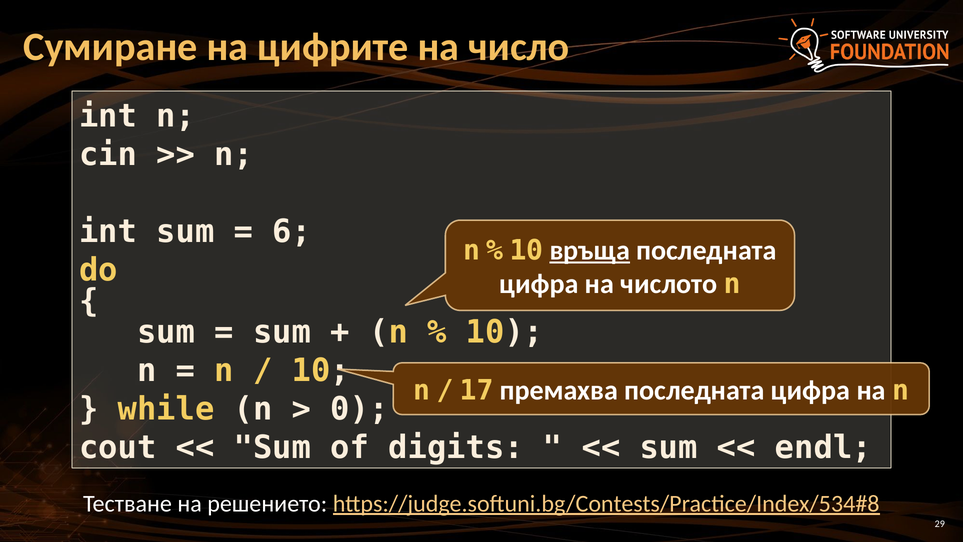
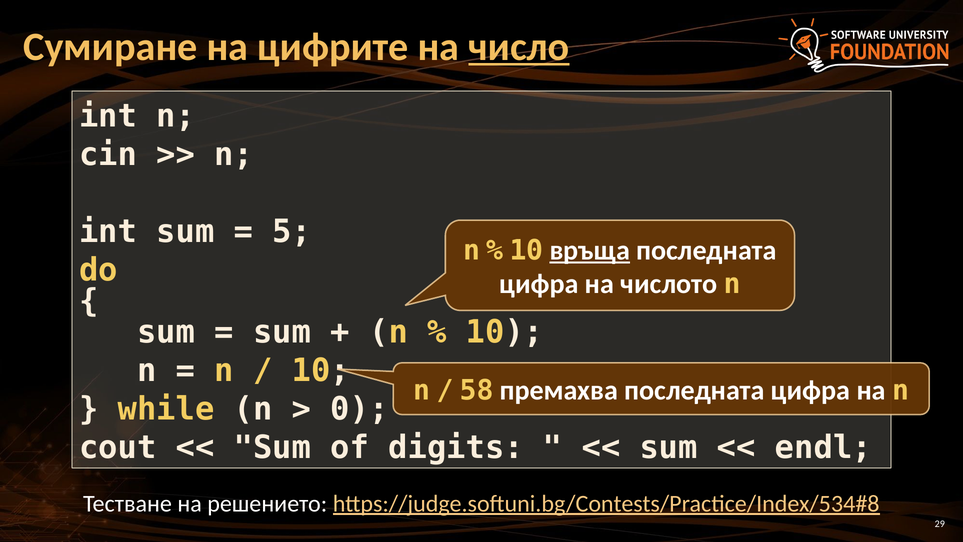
число underline: none -> present
6: 6 -> 5
17: 17 -> 58
